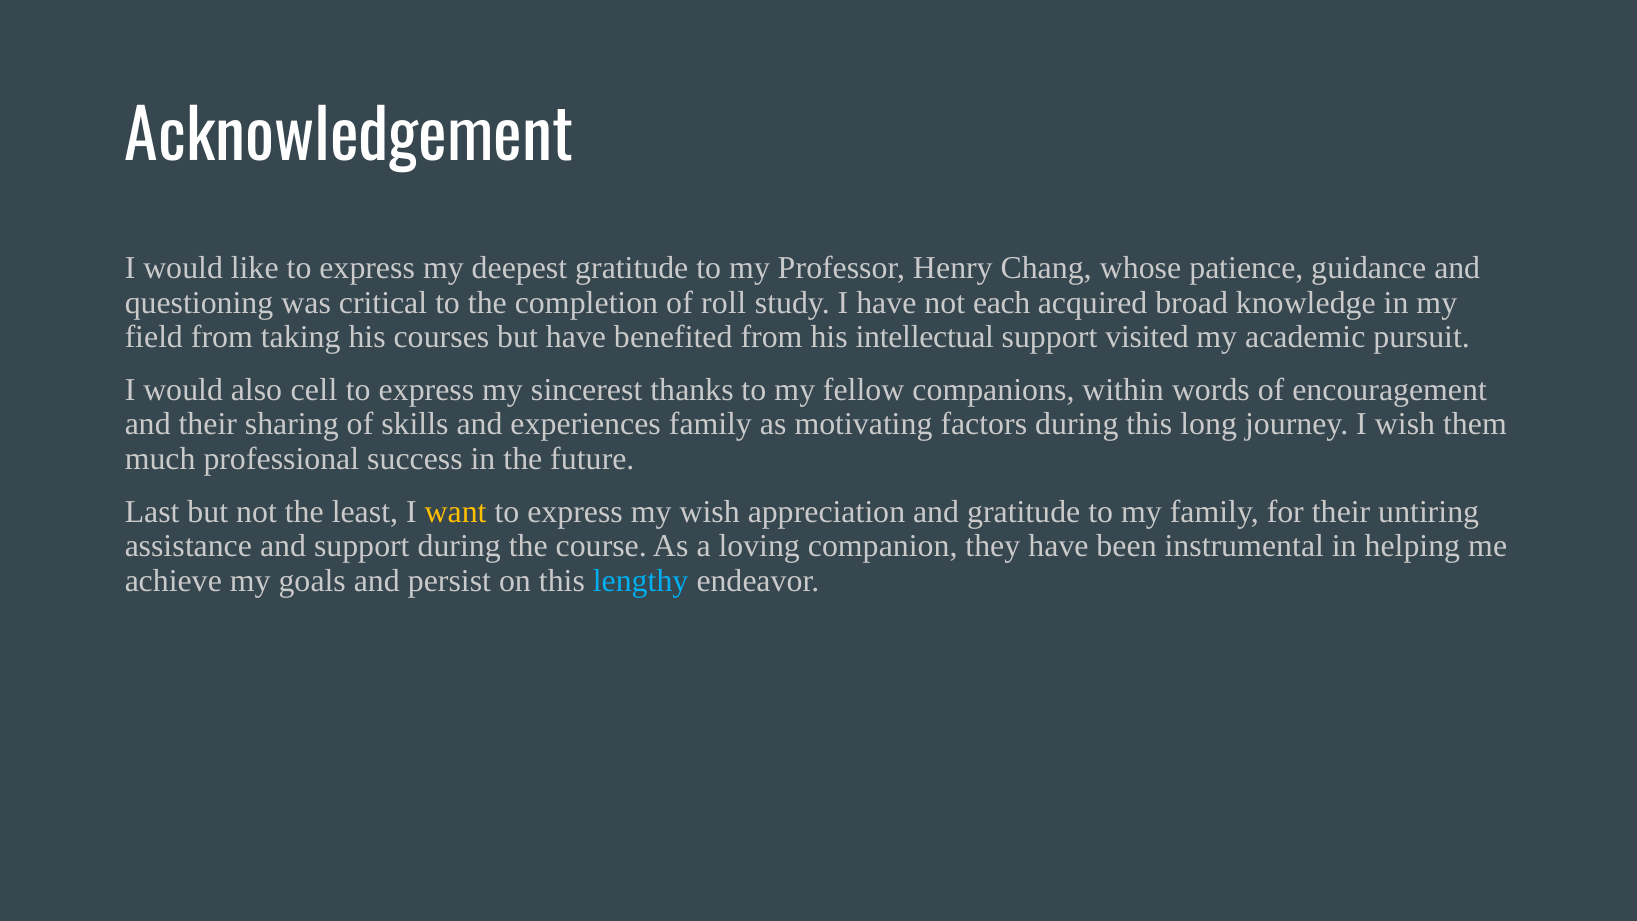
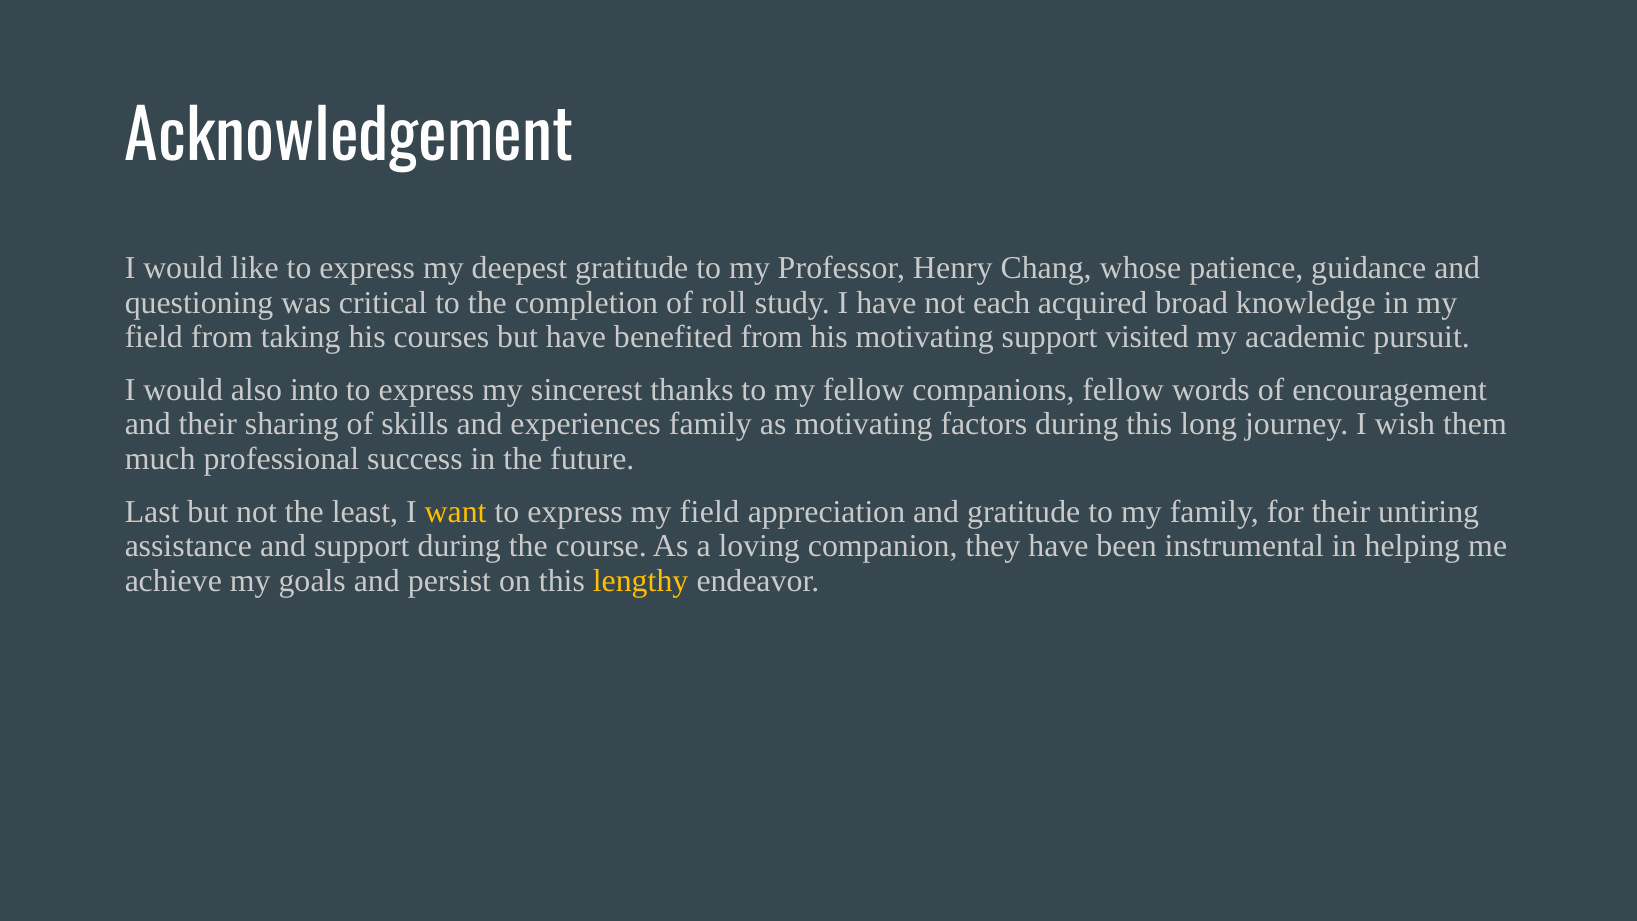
his intellectual: intellectual -> motivating
cell: cell -> into
companions within: within -> fellow
express my wish: wish -> field
lengthy colour: light blue -> yellow
